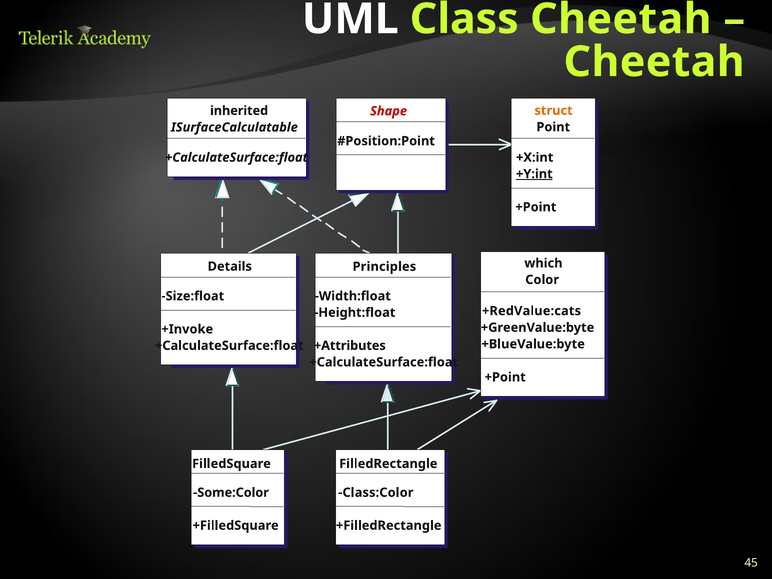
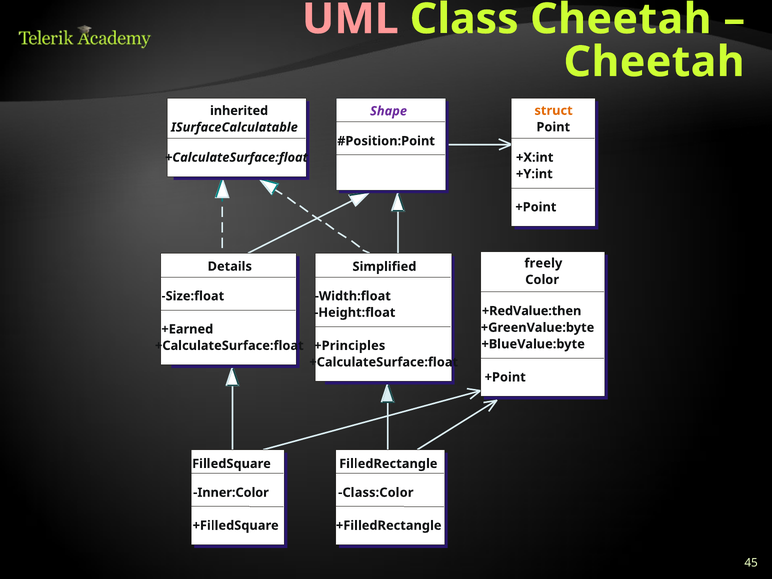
UML colour: white -> pink
Shape colour: red -> purple
+Y:int underline: present -> none
which: which -> freely
Principles: Principles -> Simplified
+RedValue:cats: +RedValue:cats -> +RedValue:then
+Invoke: +Invoke -> +Earned
+Attributes: +Attributes -> +Principles
Some:Color: Some:Color -> Inner:Color
